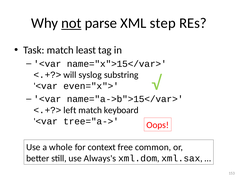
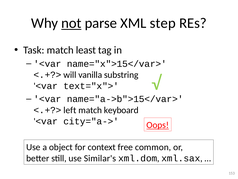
syslog: syslog -> vanilla
even="x">: even="x"> -> text="x">
tree="a->: tree="a-> -> city="a->
Oops underline: none -> present
whole: whole -> object
Always's: Always's -> Similar's
